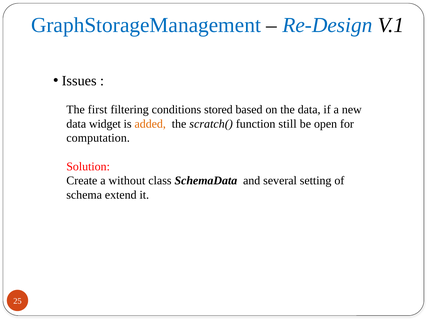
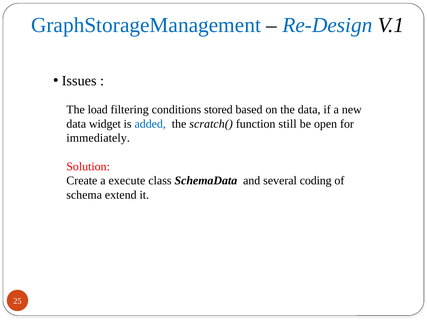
first: first -> load
added colour: orange -> blue
computation: computation -> immediately
without: without -> execute
setting: setting -> coding
